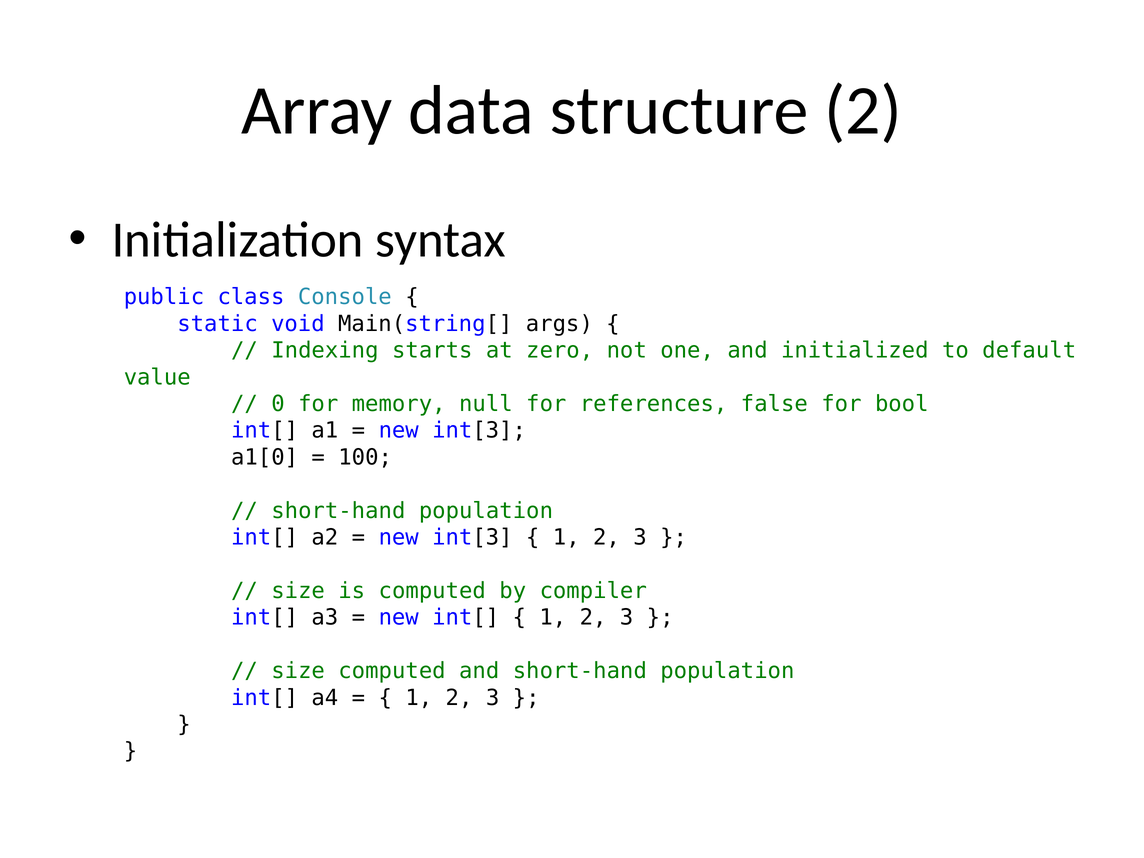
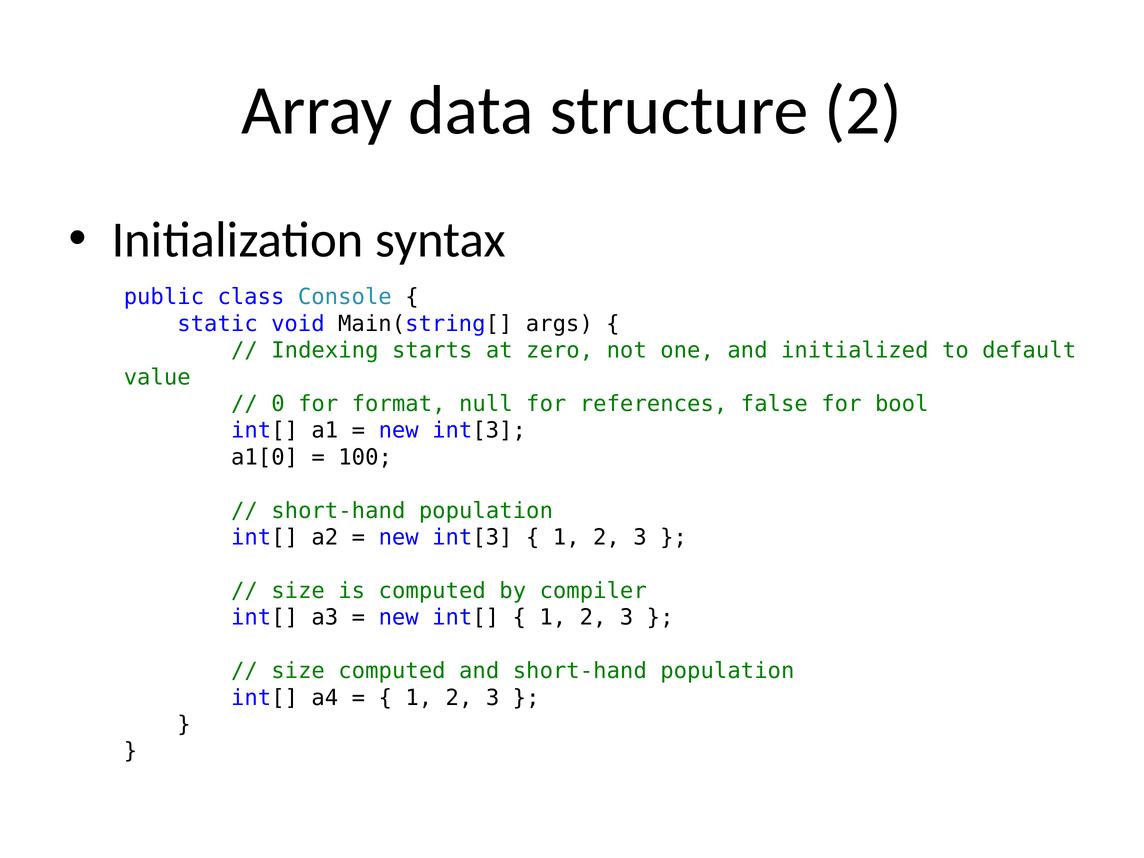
memory: memory -> format
